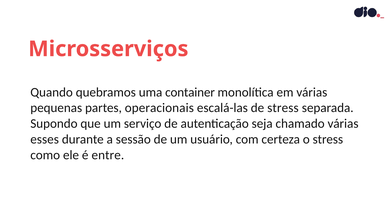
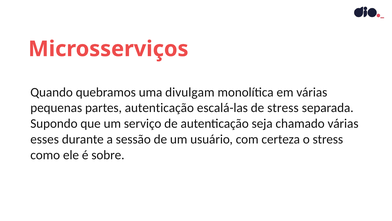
container: container -> divulgam
partes operacionais: operacionais -> autenticação
entre: entre -> sobre
